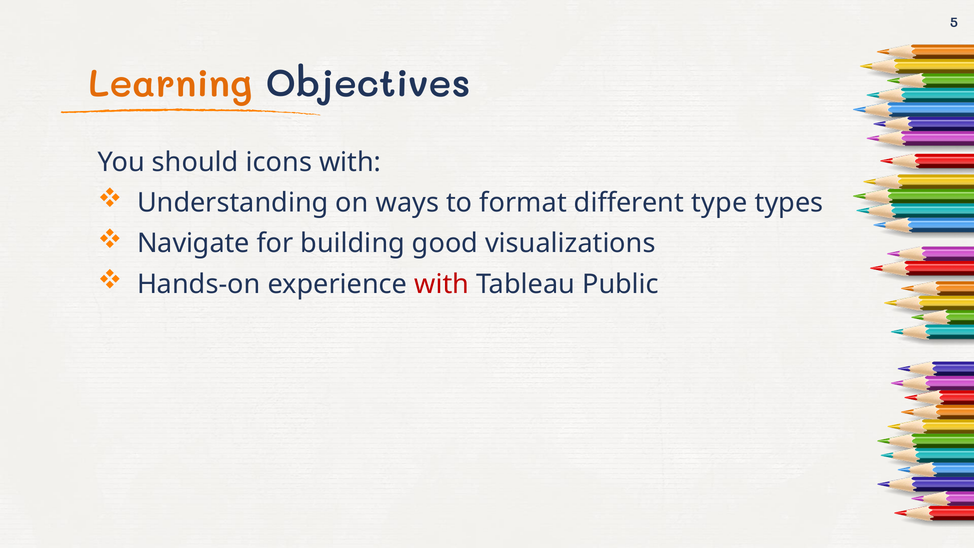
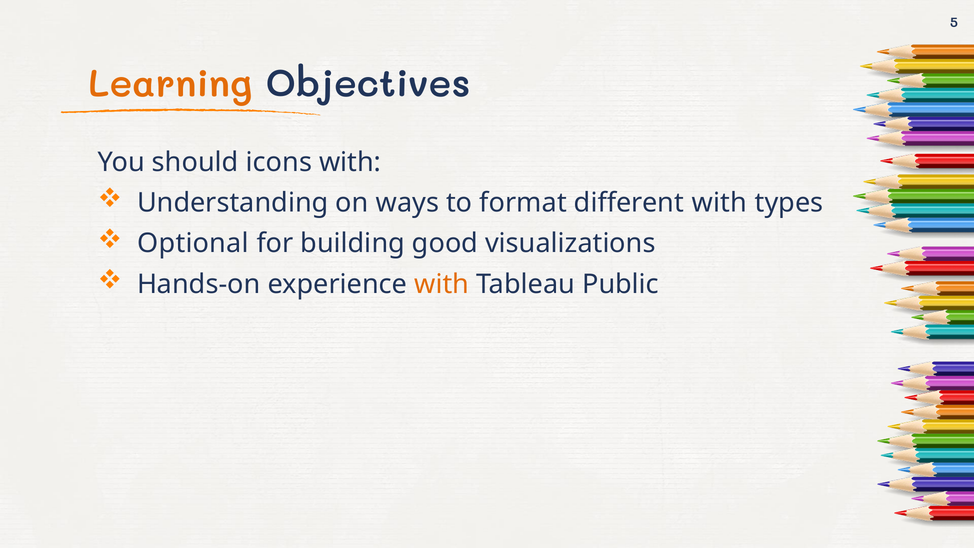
different type: type -> with
Navigate: Navigate -> Optional
with at (442, 284) colour: red -> orange
